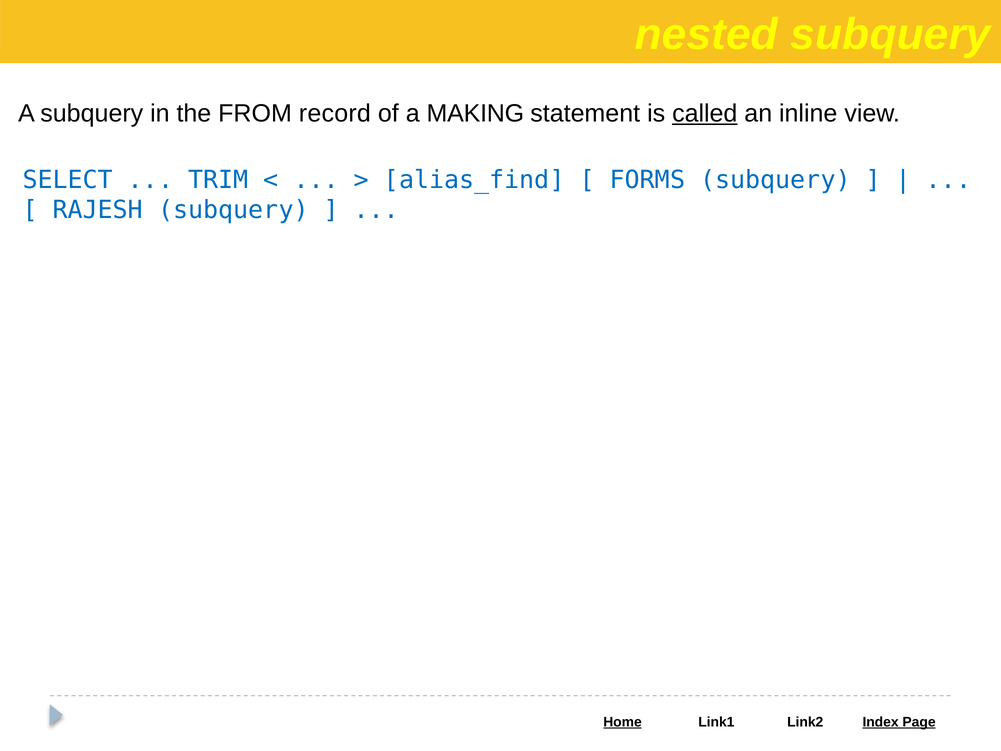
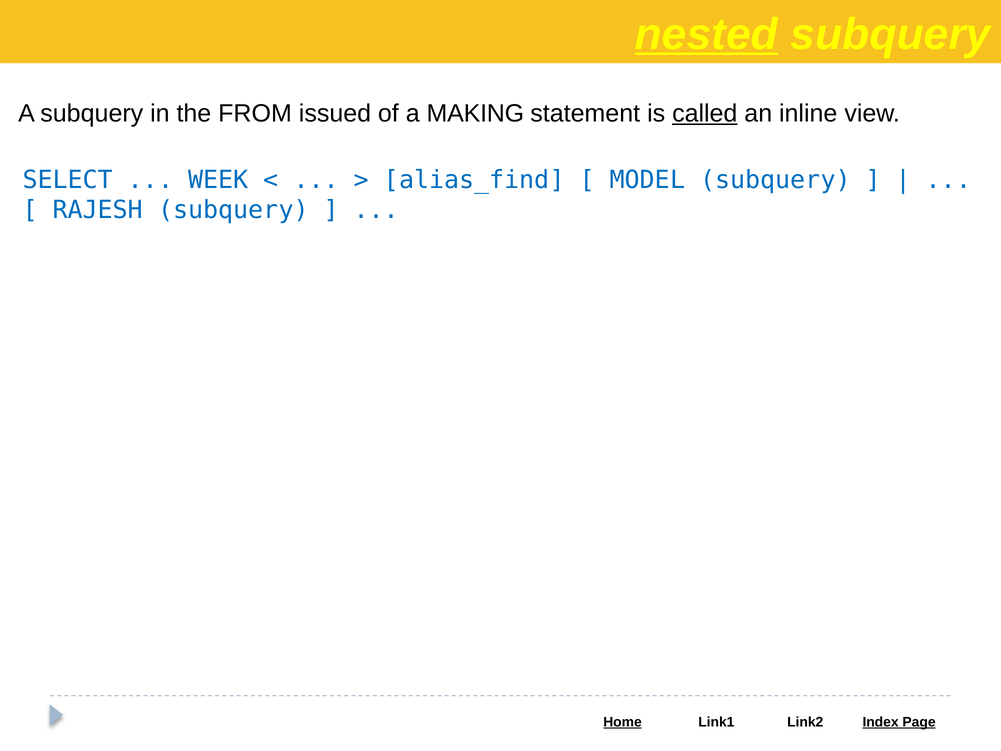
nested underline: none -> present
record: record -> issued
TRIM: TRIM -> WEEK
FORMS: FORMS -> MODEL
